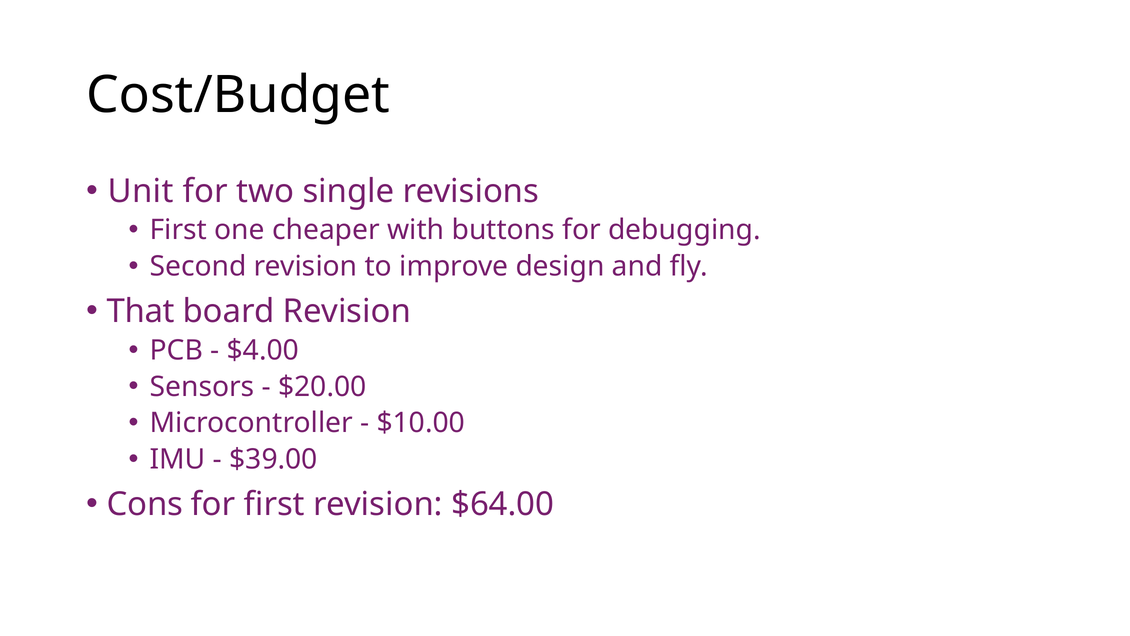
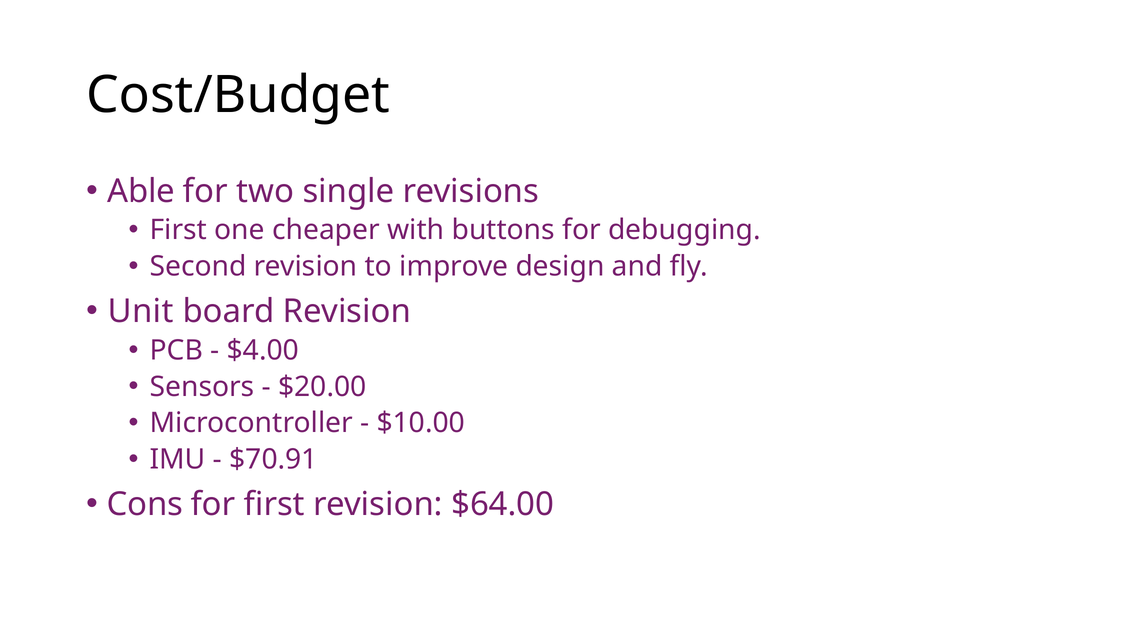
Unit: Unit -> Able
That: That -> Unit
$39.00: $39.00 -> $70.91
